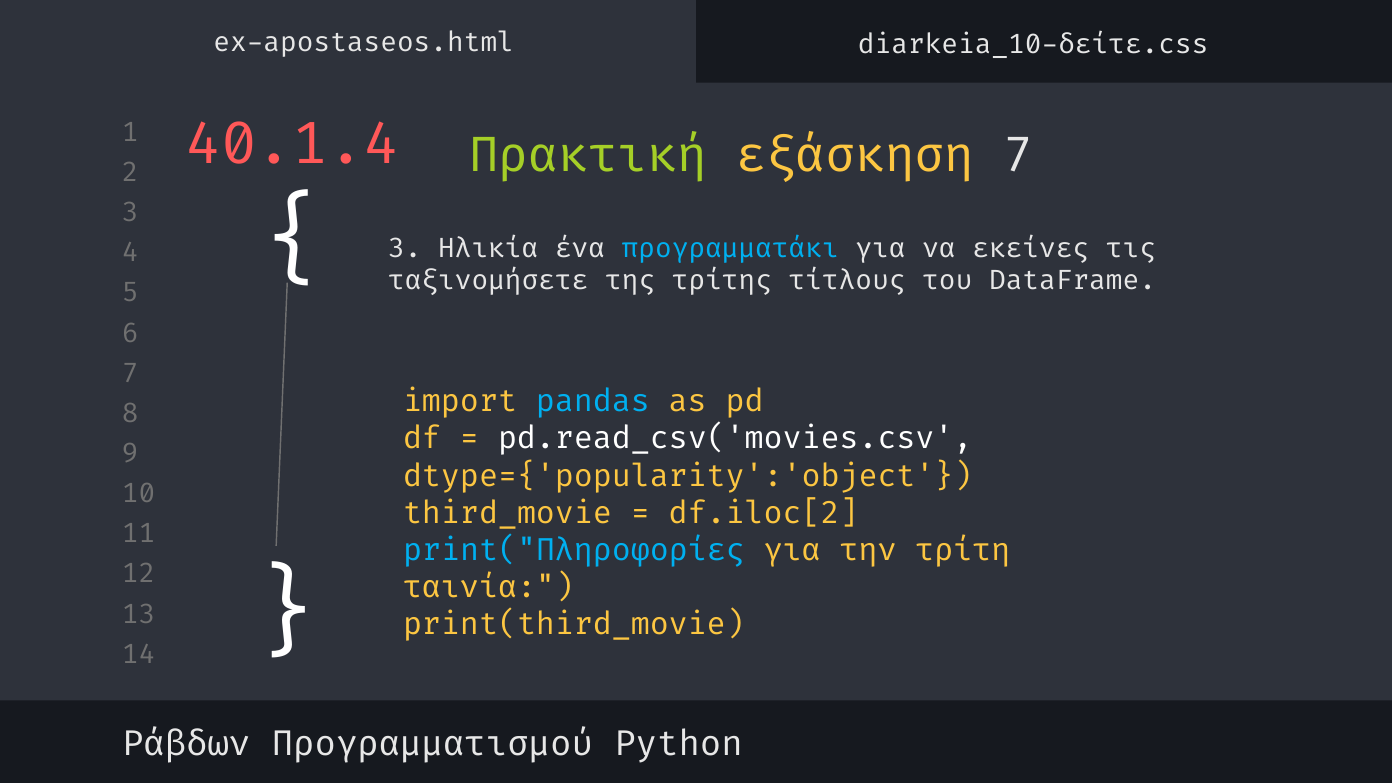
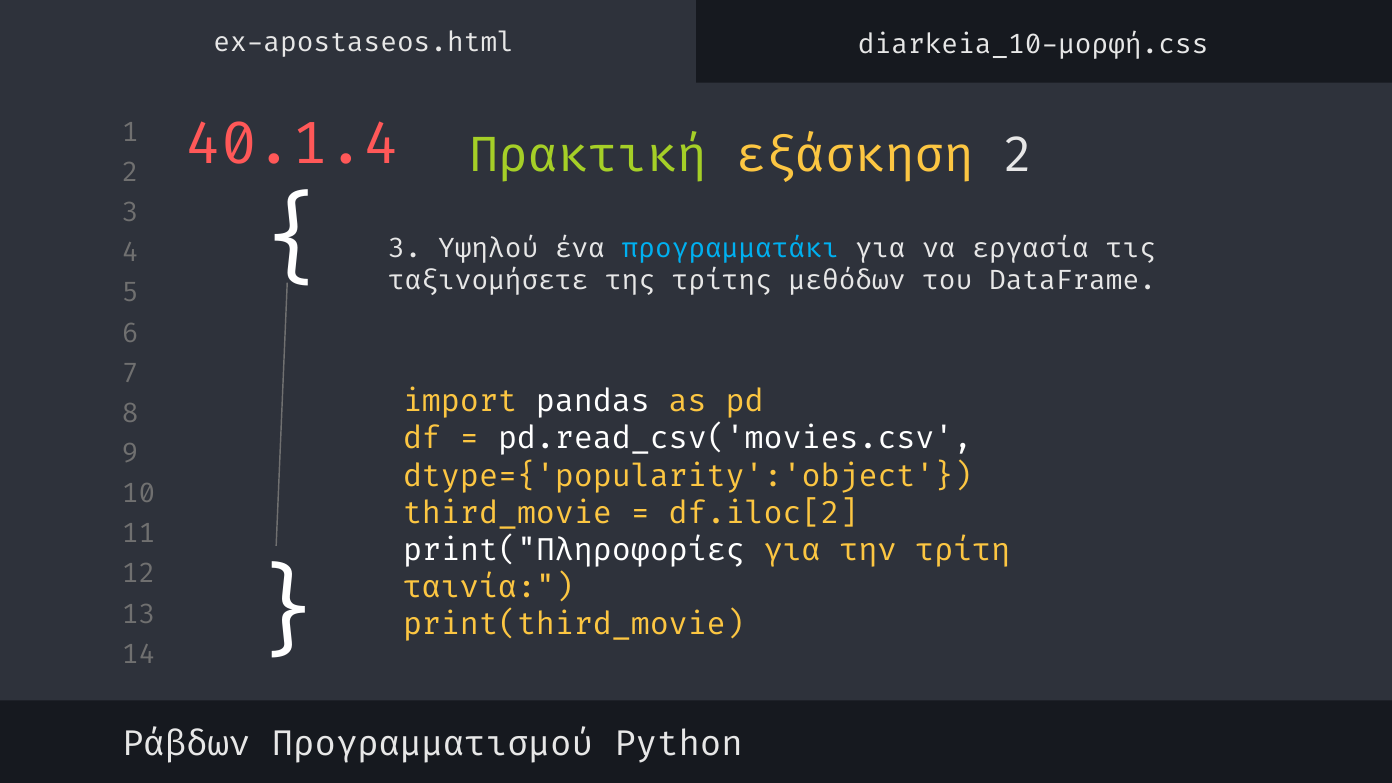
diarkeia_10-δείτε.css: diarkeia_10-δείτε.css -> diarkeia_10-μορφή.css
εξάσκηση 7: 7 -> 2
Ηλικία: Ηλικία -> Υψηλού
εκείνες: εκείνες -> εργασία
τίτλους: τίτλους -> μεθόδων
pandas colour: light blue -> white
print("Πληροφορίες colour: light blue -> white
